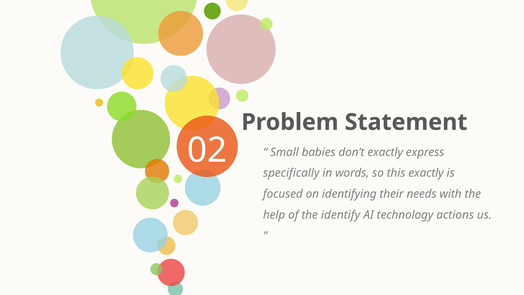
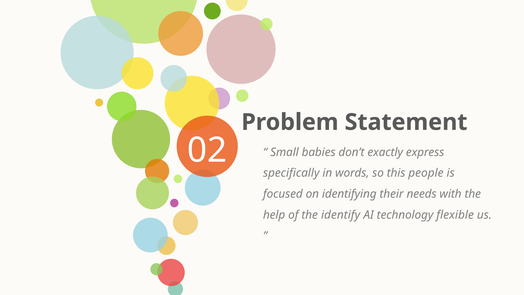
this exactly: exactly -> people
actions: actions -> flexible
